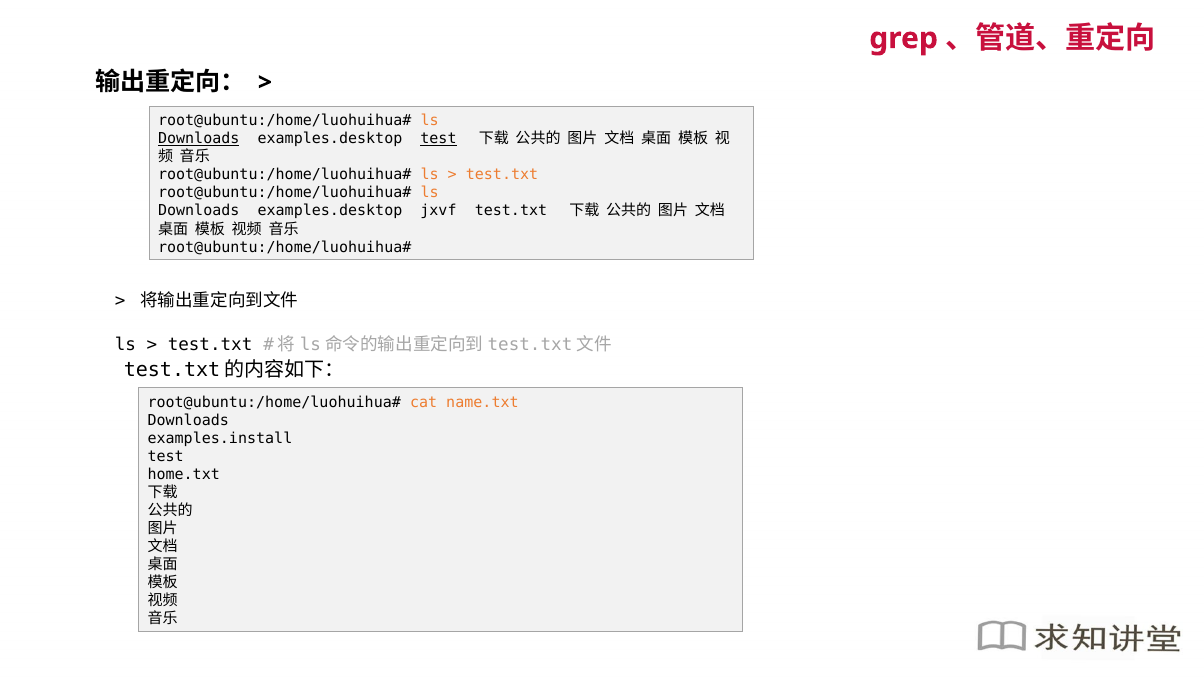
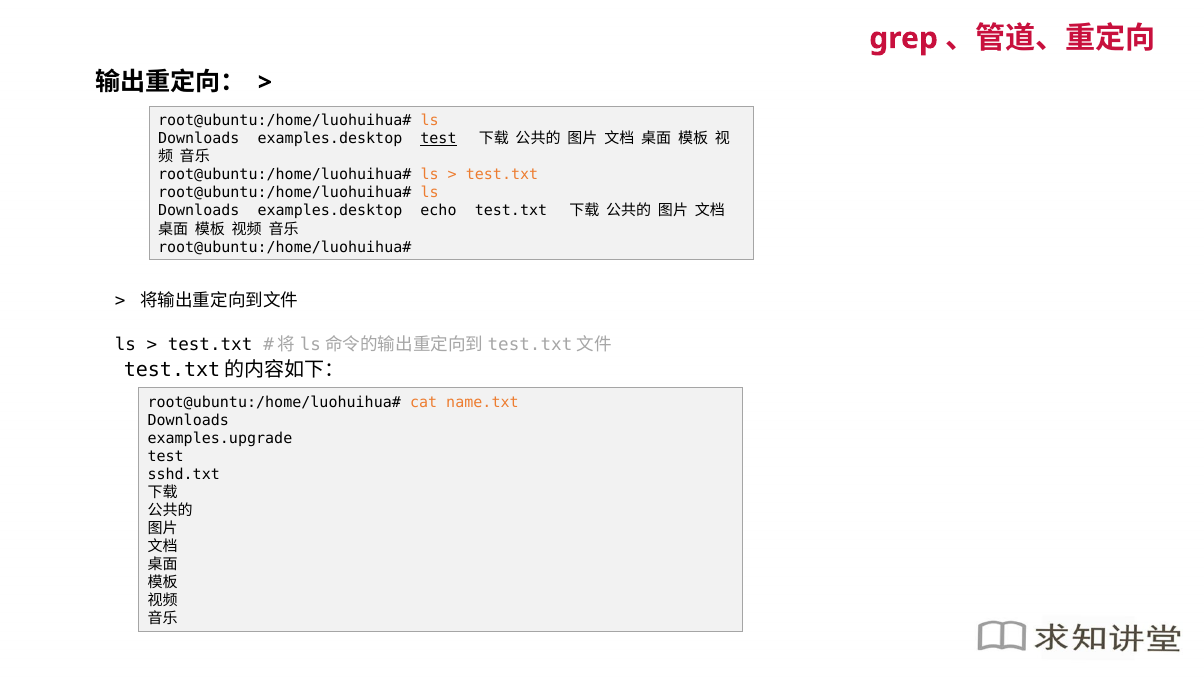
Downloads at (199, 139) underline: present -> none
jxvf: jxvf -> echo
examples.install: examples.install -> examples.upgrade
home.txt: home.txt -> sshd.txt
